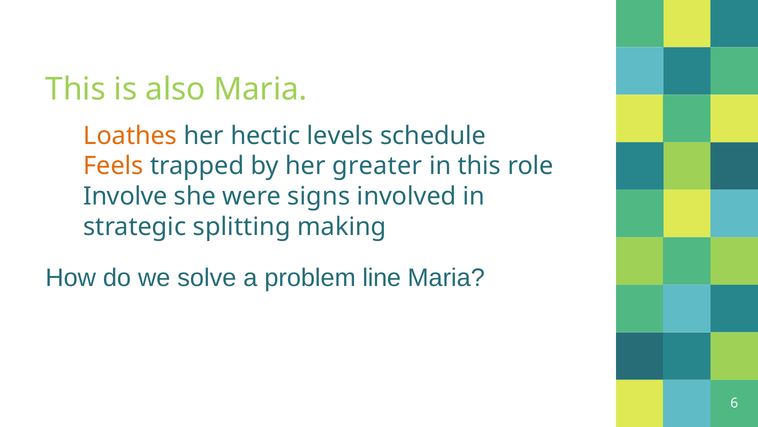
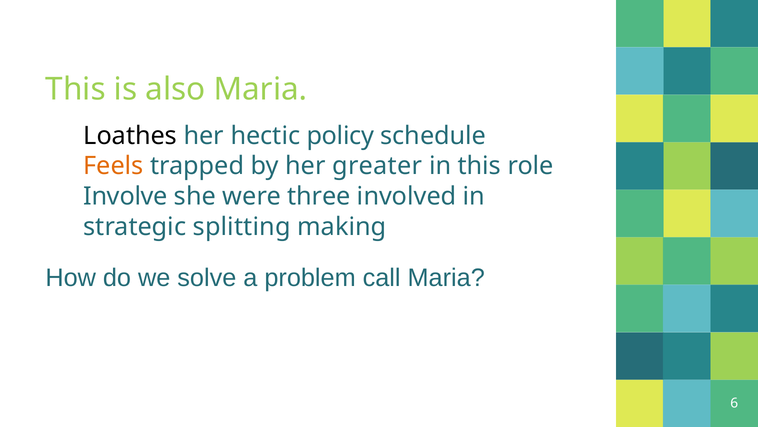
Loathes colour: orange -> black
levels: levels -> policy
signs: signs -> three
line: line -> call
